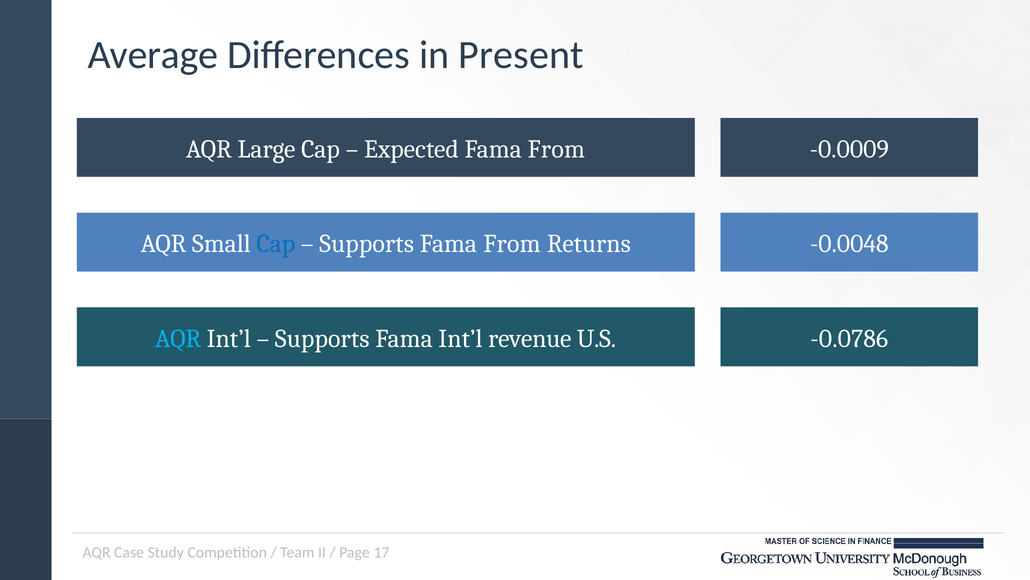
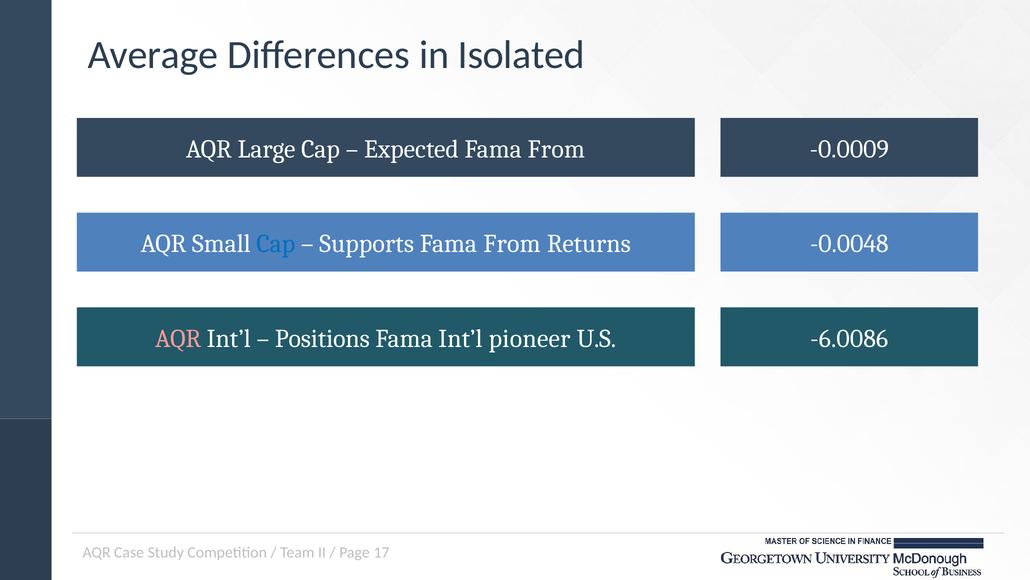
Present: Present -> Isolated
AQR at (178, 338) colour: light blue -> pink
Supports at (322, 338): Supports -> Positions
revenue: revenue -> pioneer
-0.0786: -0.0786 -> -6.0086
